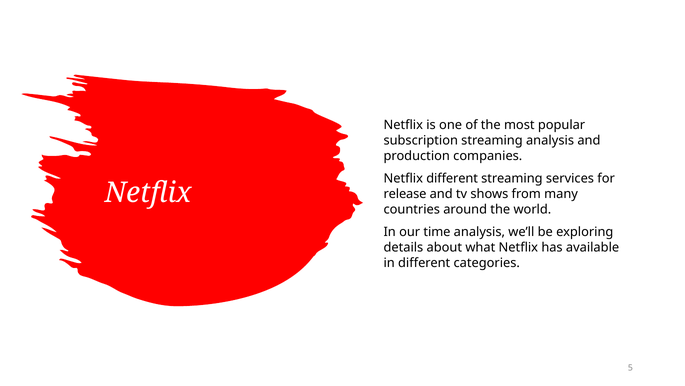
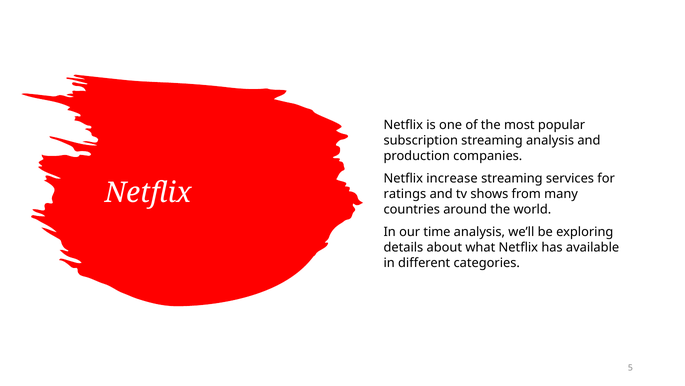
Netflix different: different -> increase
release: release -> ratings
